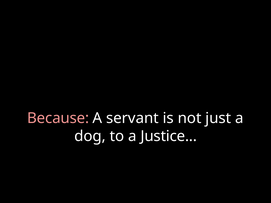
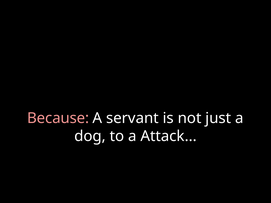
Justice: Justice -> Attack
